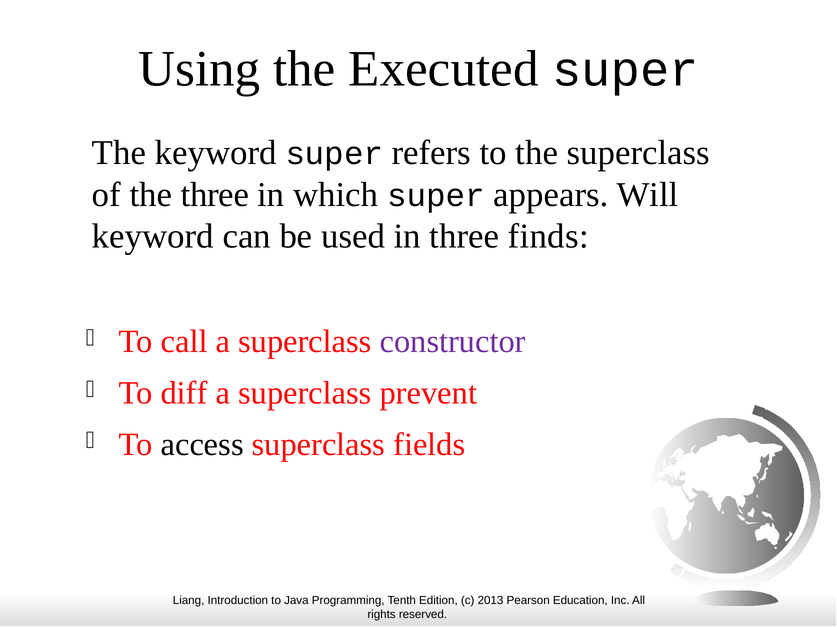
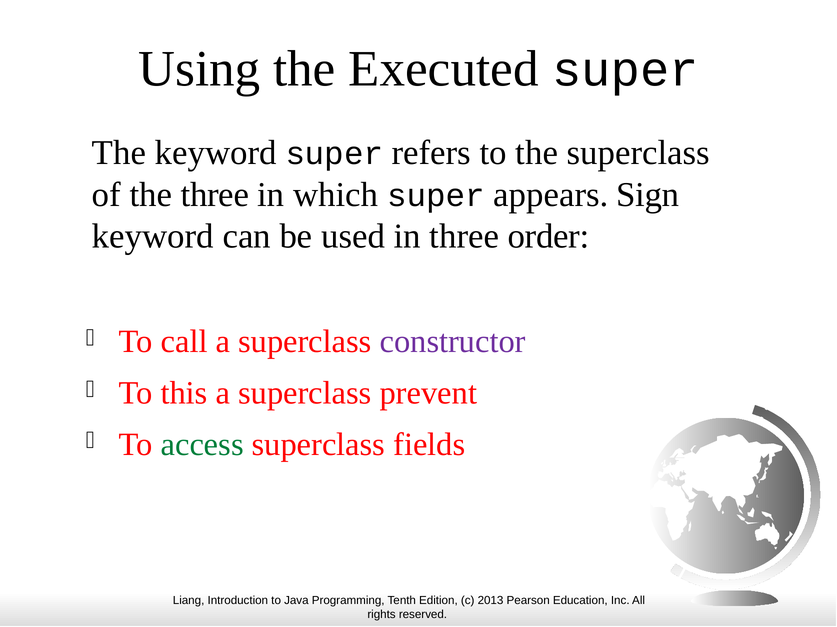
Will: Will -> Sign
finds: finds -> order
diff: diff -> this
access colour: black -> green
